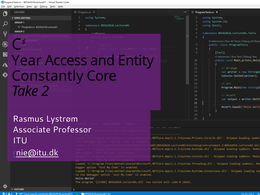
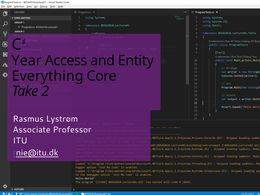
Constantly: Constantly -> Everything
